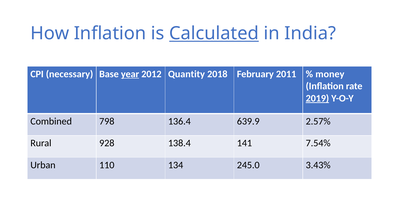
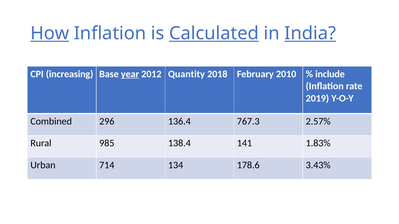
How underline: none -> present
India underline: none -> present
necessary: necessary -> increasing
2011: 2011 -> 2010
money: money -> include
2019 underline: present -> none
798: 798 -> 296
639.9: 639.9 -> 767.3
928: 928 -> 985
7.54%: 7.54% -> 1.83%
110: 110 -> 714
245.0: 245.0 -> 178.6
